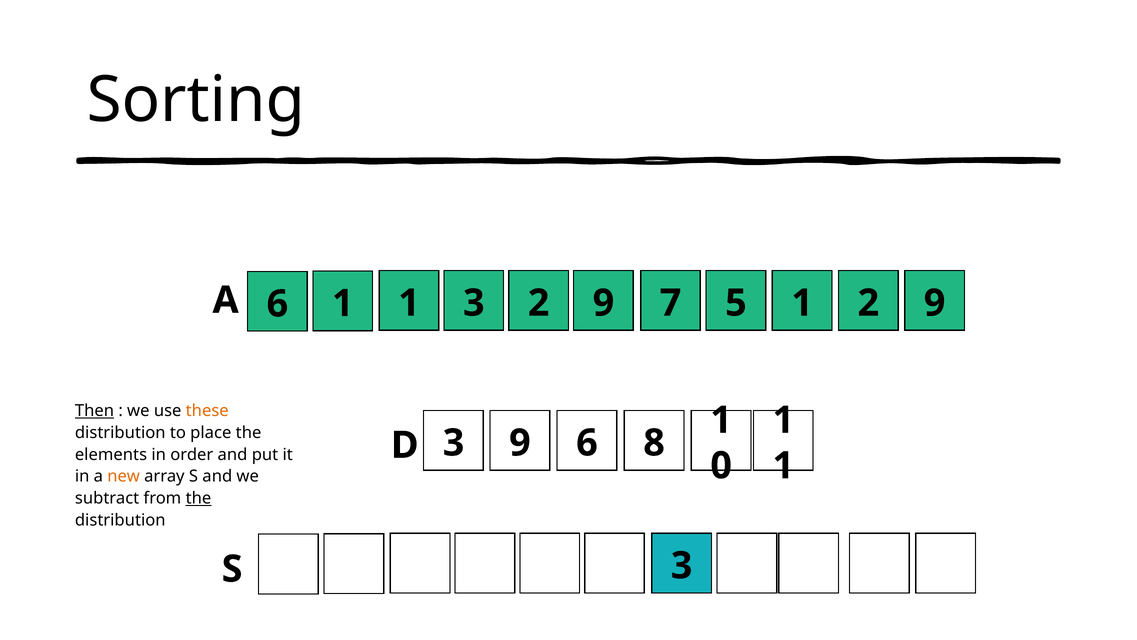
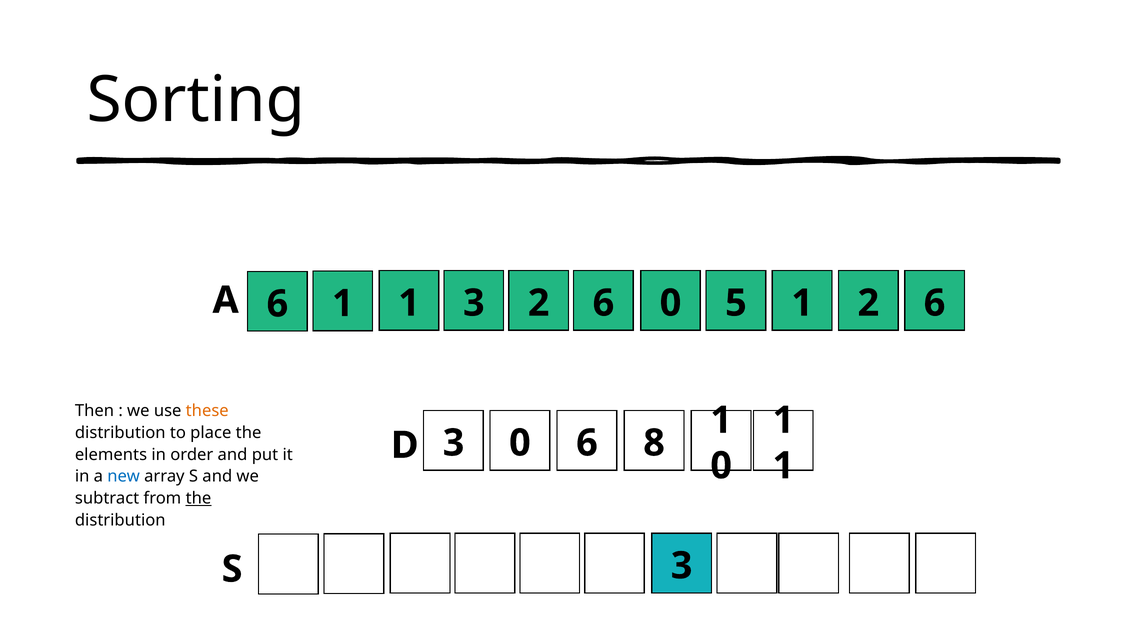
2 7: 7 -> 0
1 9: 9 -> 6
2 9: 9 -> 6
Then underline: present -> none
3 9: 9 -> 0
new colour: orange -> blue
